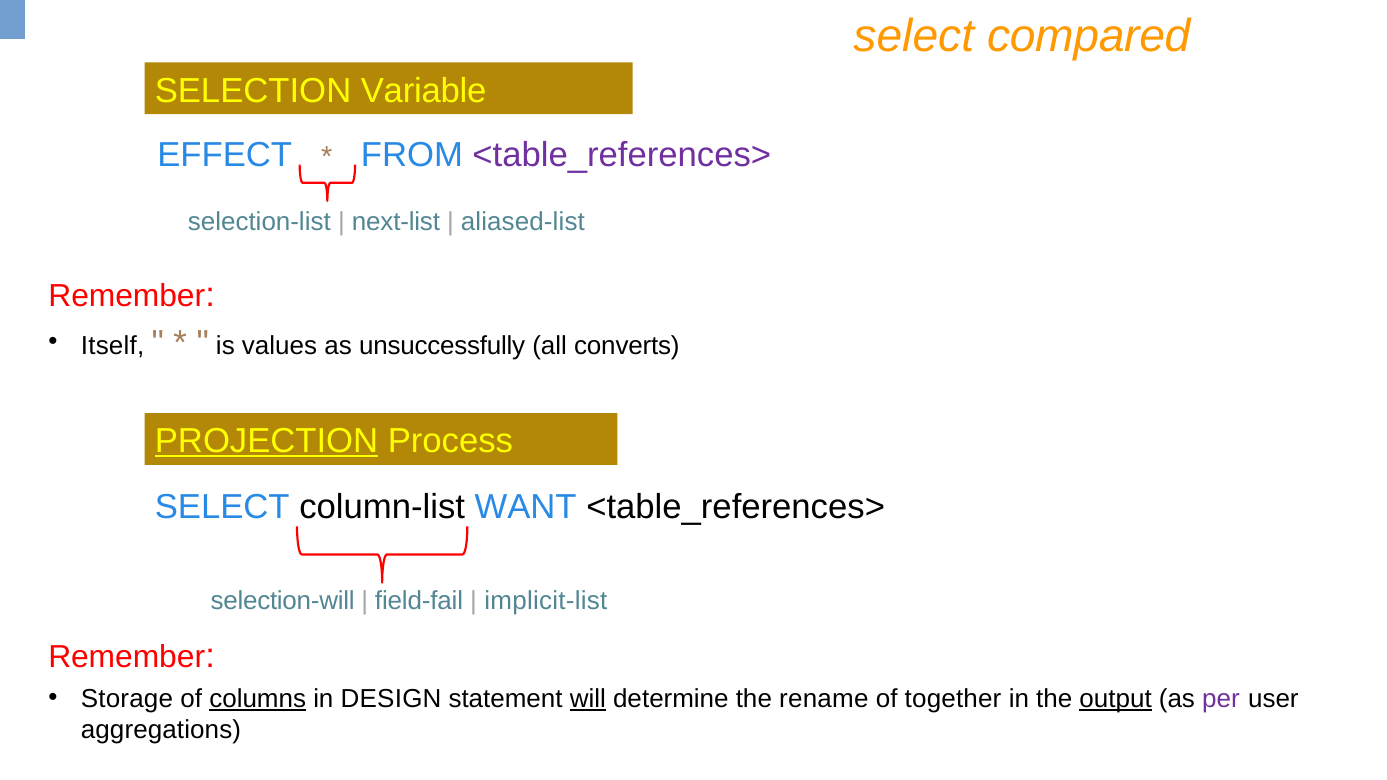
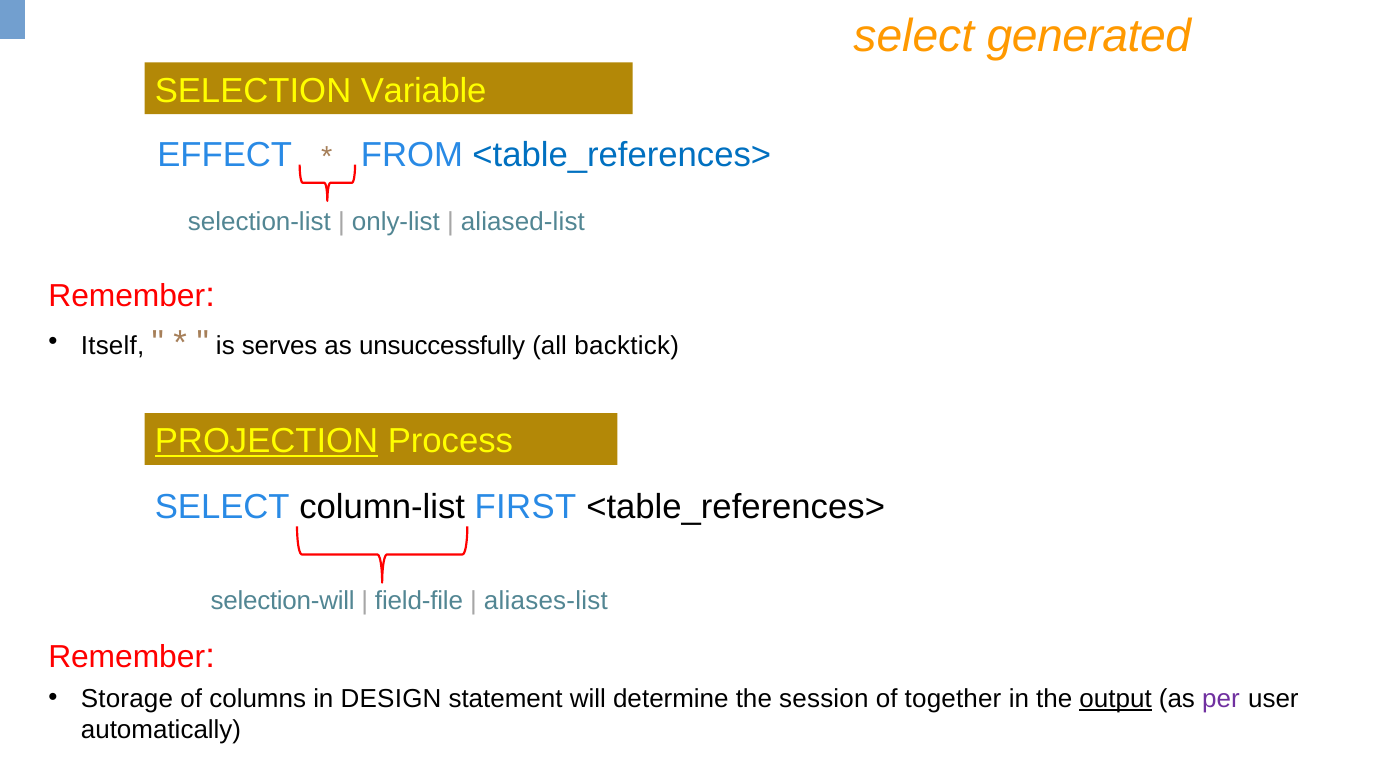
compared: compared -> generated
<table_references> at (622, 155) colour: purple -> blue
next-list: next-list -> only-list
values: values -> serves
converts: converts -> backtick
WANT: WANT -> FIRST
field-fail: field-fail -> field-file
implicit-list: implicit-list -> aliases-list
columns underline: present -> none
will underline: present -> none
rename: rename -> session
aggregations: aggregations -> automatically
